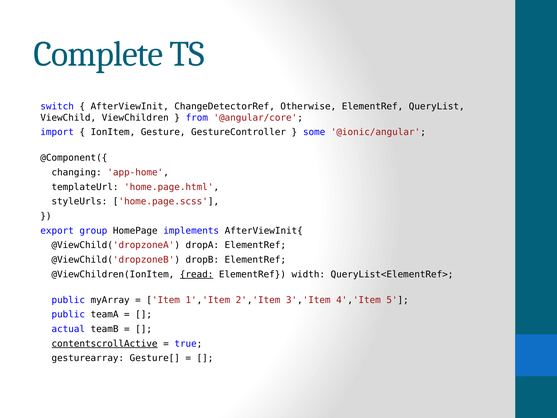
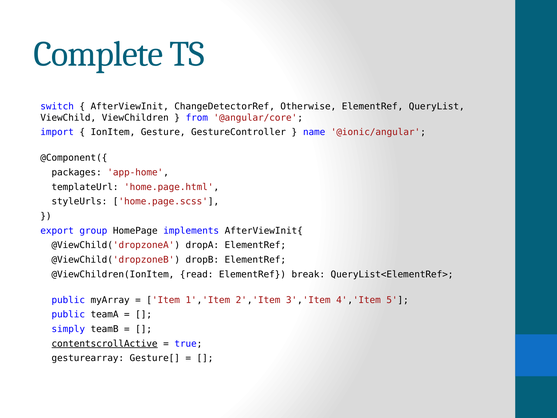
some: some -> name
changing: changing -> packages
read underline: present -> none
width: width -> break
actual: actual -> simply
